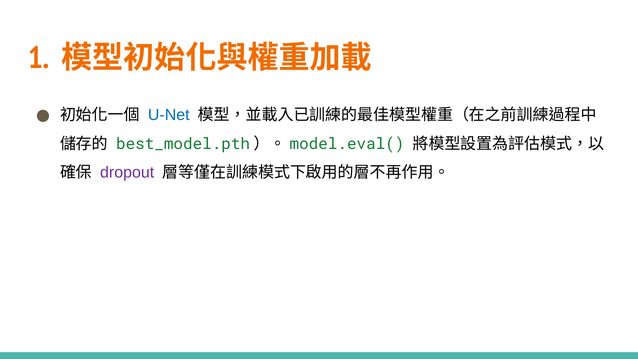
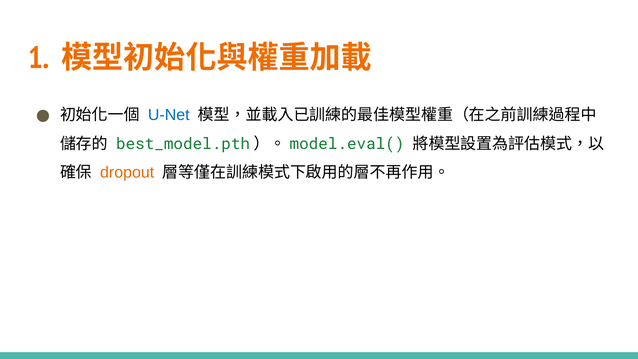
dropout colour: purple -> orange
